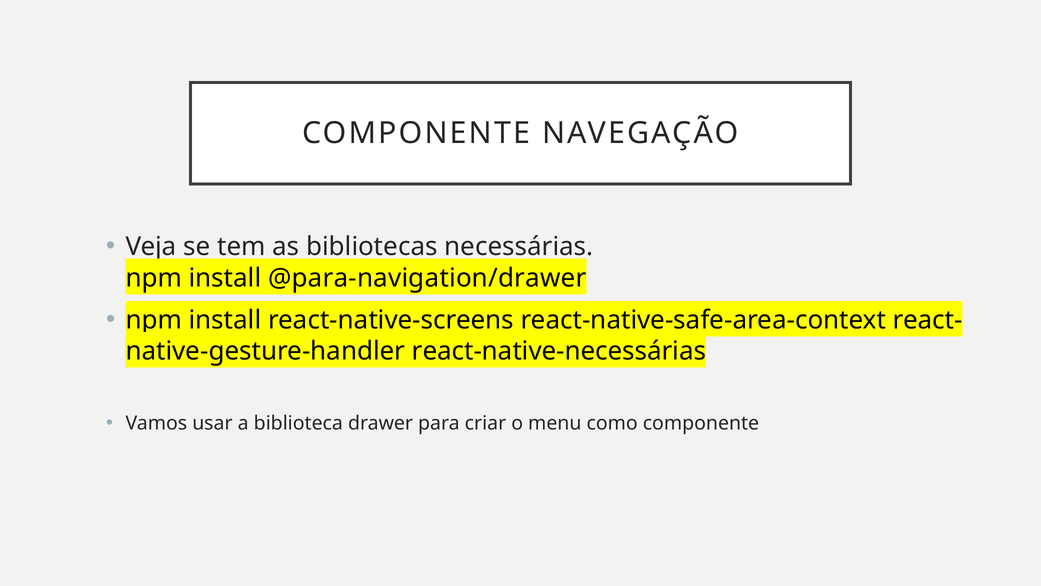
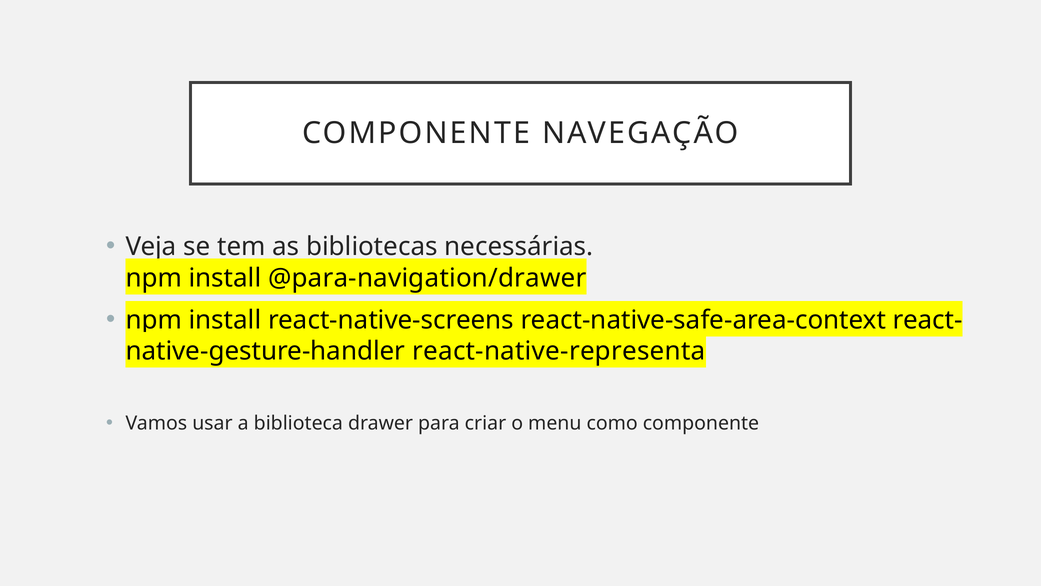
react-native-necessárias: react-native-necessárias -> react-native-representa
